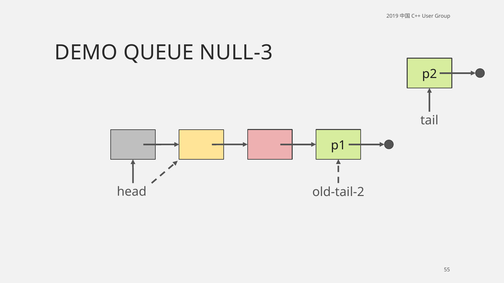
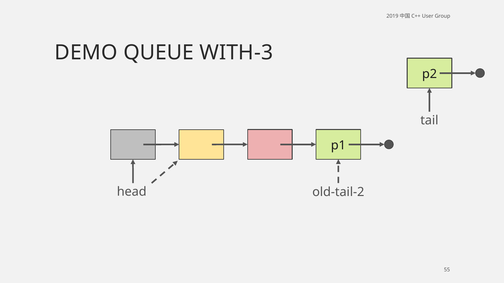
NULL-3: NULL-3 -> WITH-3
